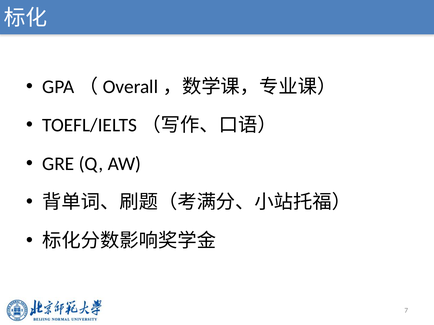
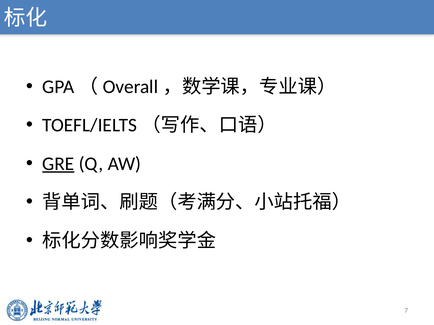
GRE underline: none -> present
